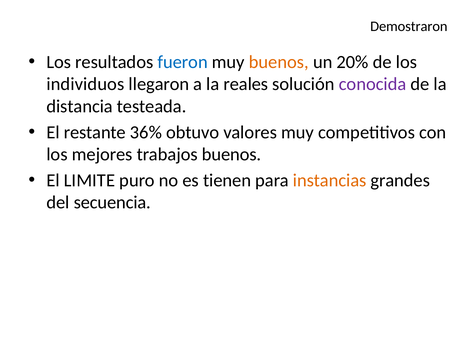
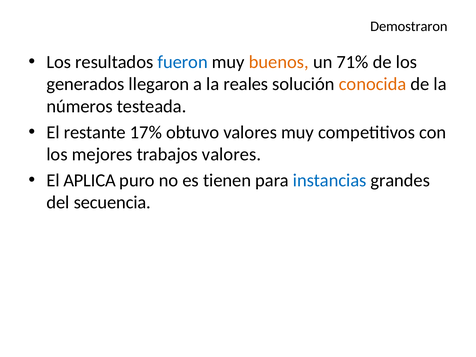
20%: 20% -> 71%
individuos: individuos -> generados
conocida colour: purple -> orange
distancia: distancia -> números
36%: 36% -> 17%
trabajos buenos: buenos -> valores
LIMITE: LIMITE -> APLICA
instancias colour: orange -> blue
